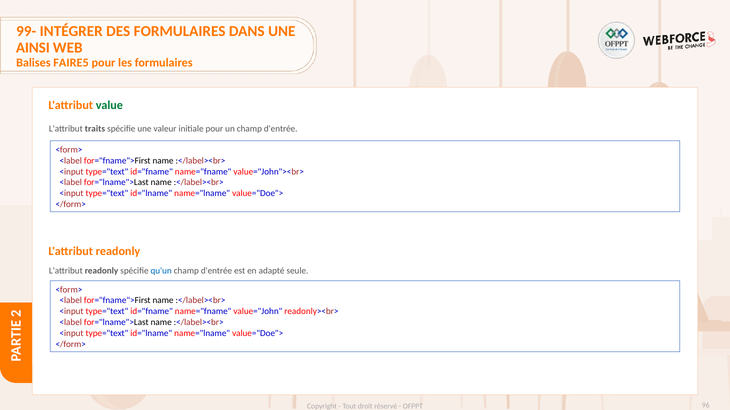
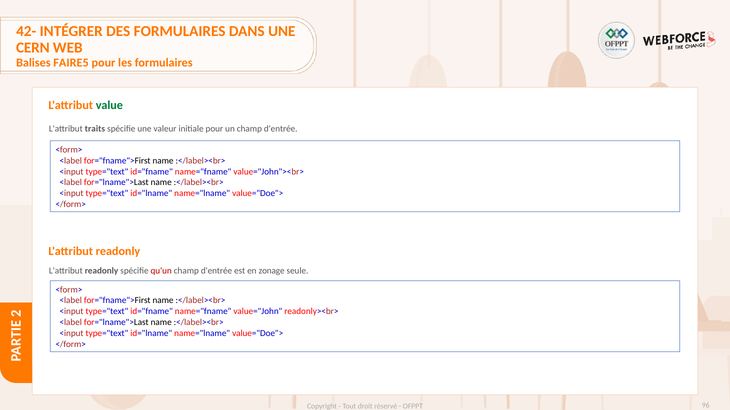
99-: 99- -> 42-
AINSI: AINSI -> CERN
qu'un colour: blue -> red
adapté: adapté -> zonage
